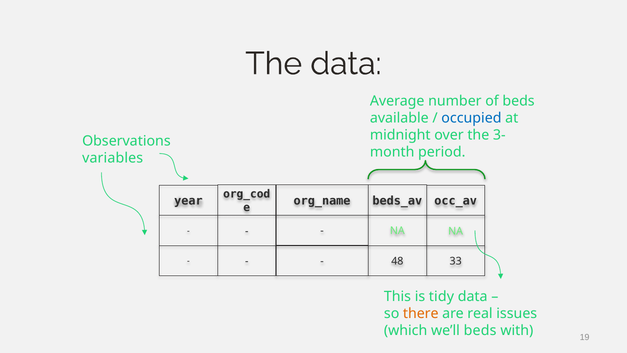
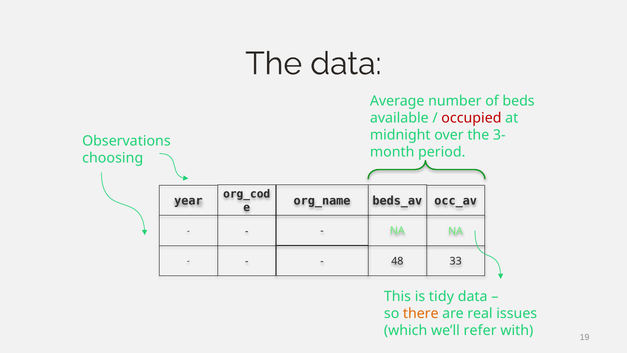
occupied colour: blue -> red
variables: variables -> choosing
we’ll beds: beds -> refer
